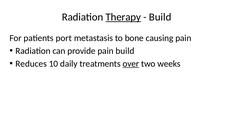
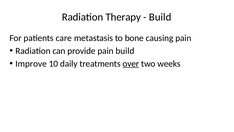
Therapy underline: present -> none
port: port -> care
Reduces: Reduces -> Improve
